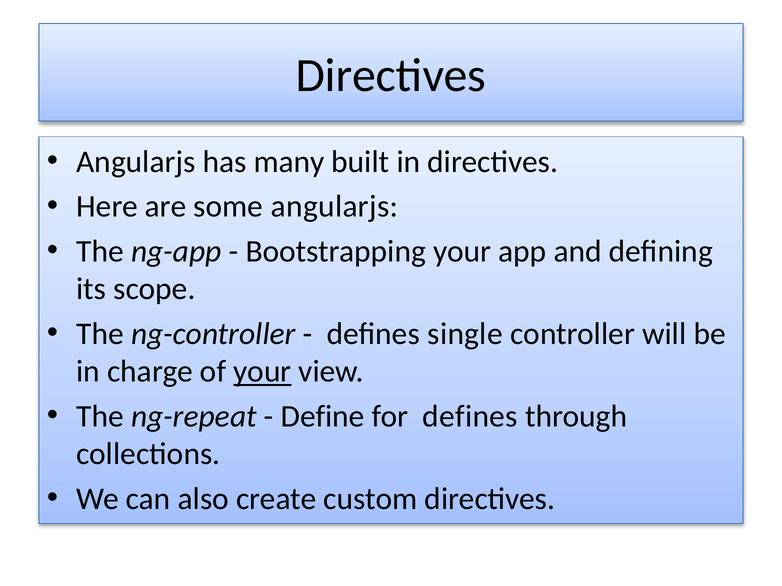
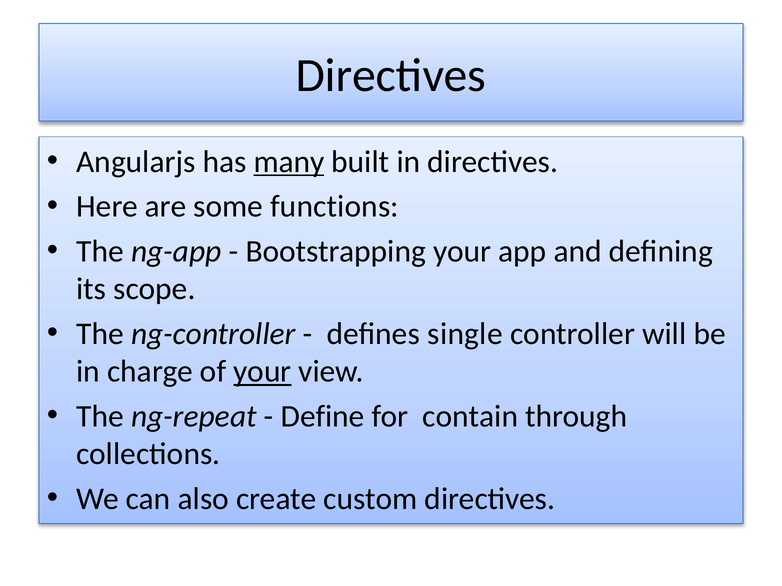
many underline: none -> present
some angularjs: angularjs -> functions
for defines: defines -> contain
